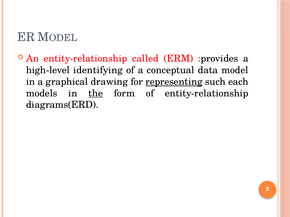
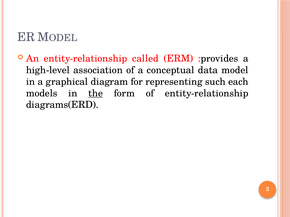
identifying: identifying -> association
drawing: drawing -> diagram
representing underline: present -> none
